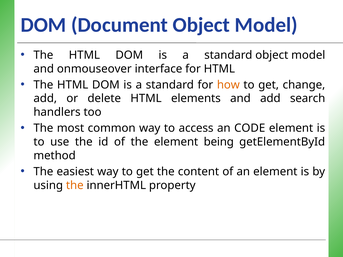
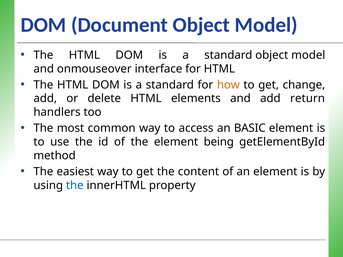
search: search -> return
CODE: CODE -> BASIC
the at (75, 185) colour: orange -> blue
